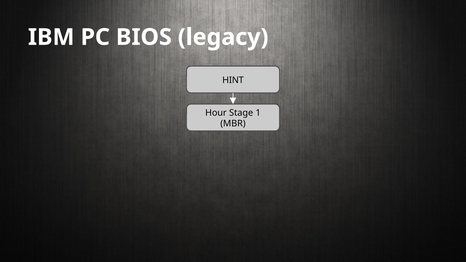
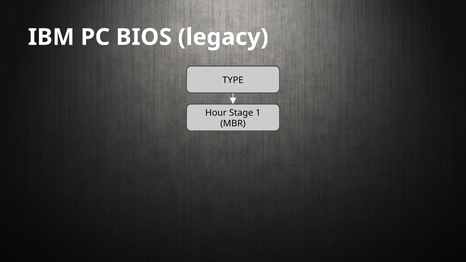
HINT: HINT -> TYPE
